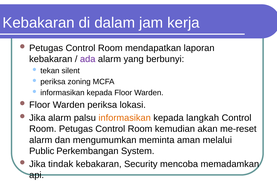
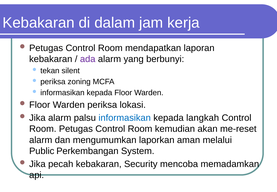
informasikan at (125, 118) colour: orange -> blue
meminta: meminta -> laporkan
tindak: tindak -> pecah
